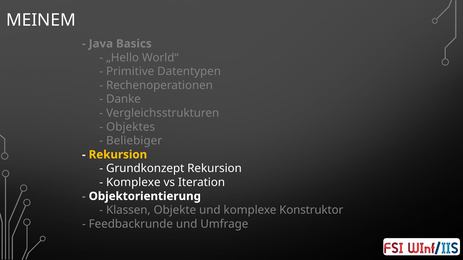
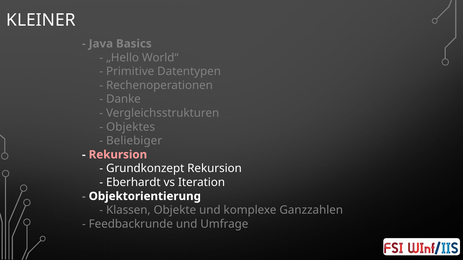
MEINEM: MEINEM -> KLEINER
Rekursion at (118, 155) colour: yellow -> pink
Komplexe at (133, 183): Komplexe -> Eberhardt
Konstruktor: Konstruktor -> Ganzzahlen
